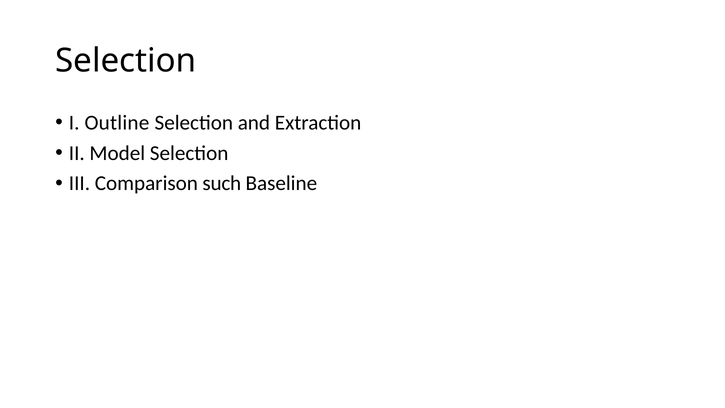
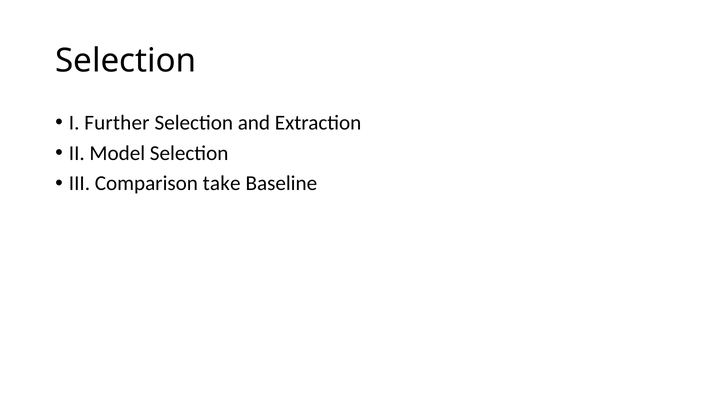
Outline: Outline -> Further
such: such -> take
